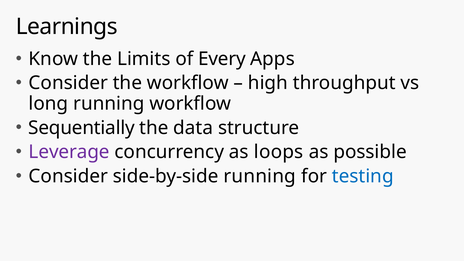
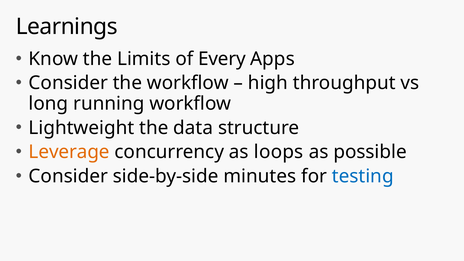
Sequentially: Sequentially -> Lightweight
Leverage colour: purple -> orange
side-by-side running: running -> minutes
